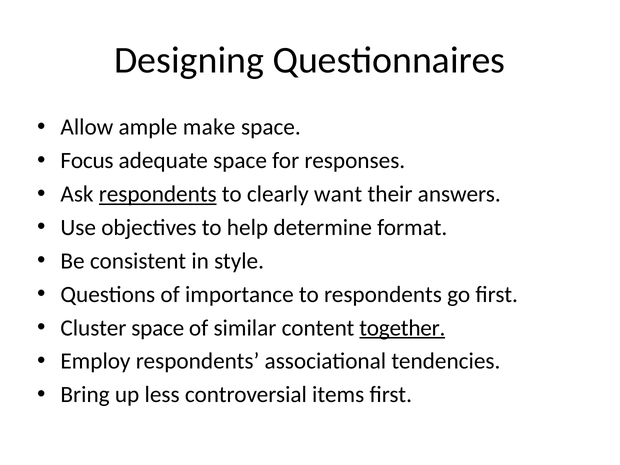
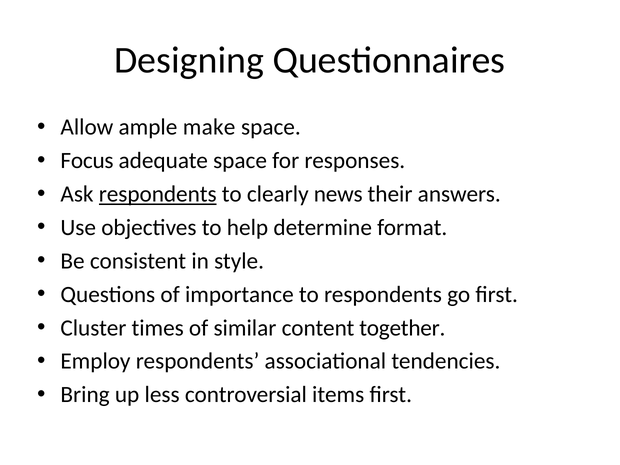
want: want -> news
Cluster space: space -> times
together underline: present -> none
